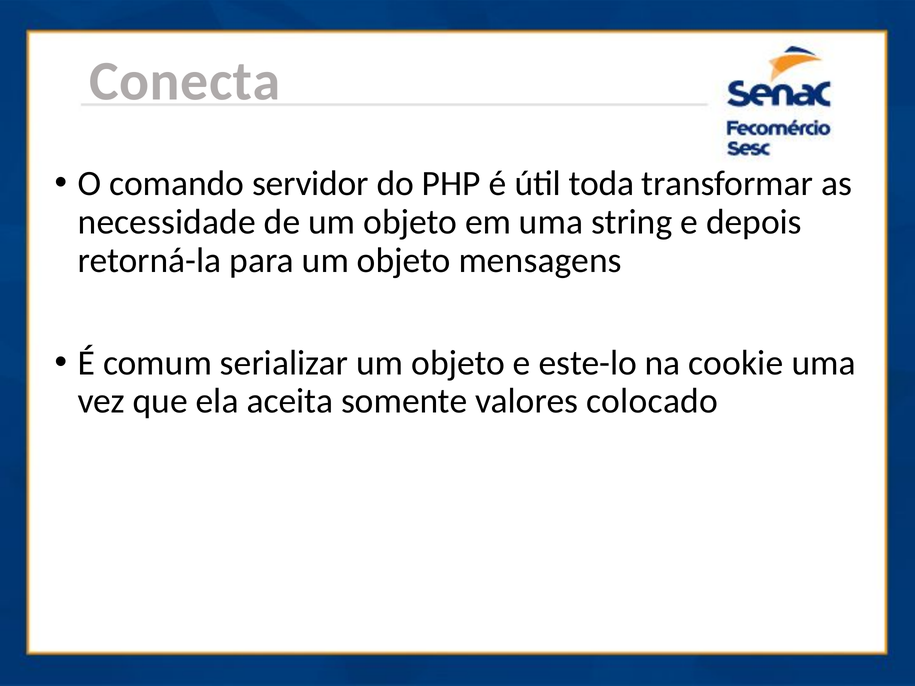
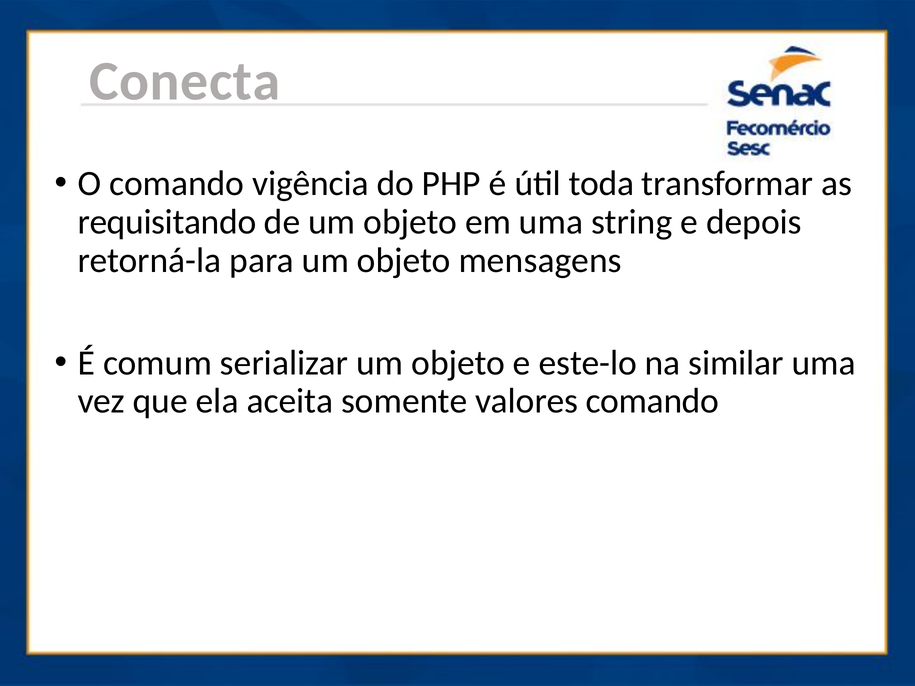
servidor: servidor -> vigência
necessidade: necessidade -> requisitando
cookie: cookie -> similar
valores colocado: colocado -> comando
